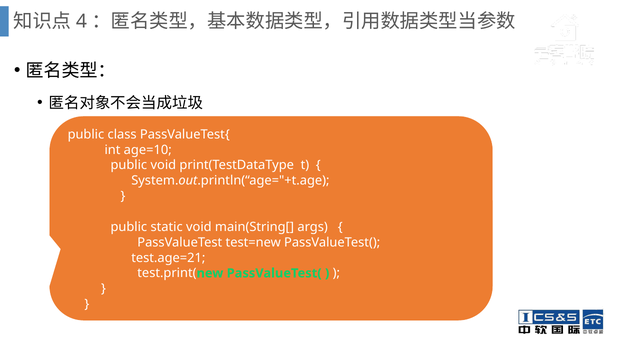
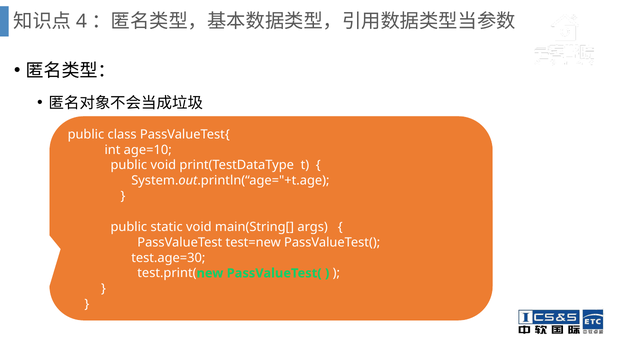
test.age=21: test.age=21 -> test.age=30
